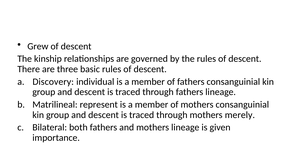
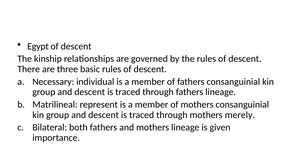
Grew: Grew -> Egypt
Discovery: Discovery -> Necessary
